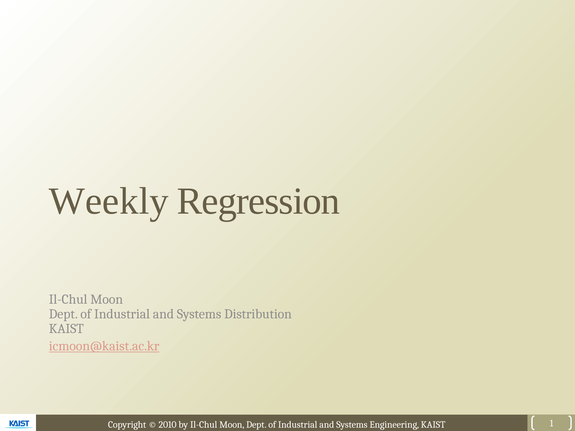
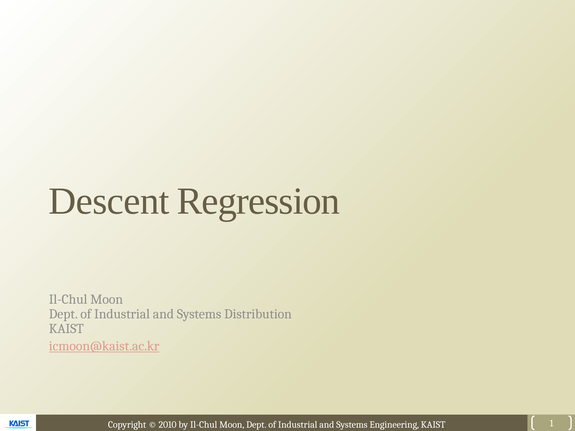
Weekly: Weekly -> Descent
